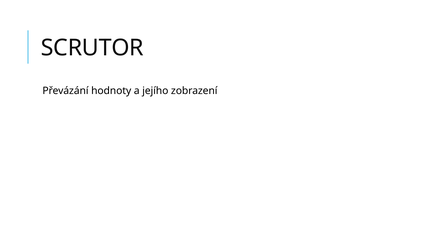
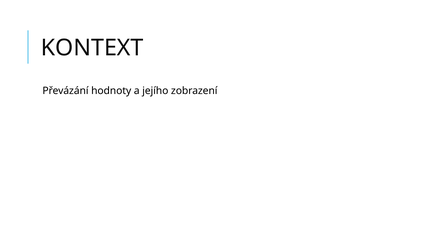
SCRUTOR: SCRUTOR -> KONTEXT
